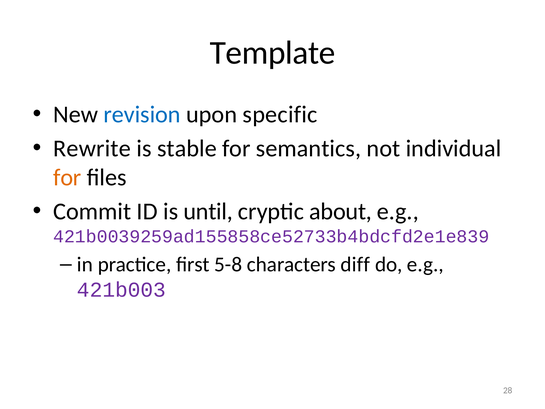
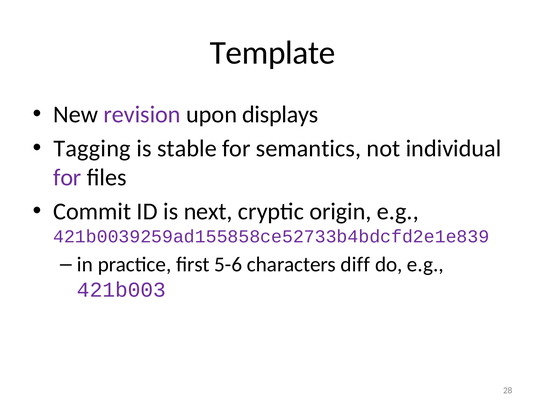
revision colour: blue -> purple
specific: specific -> displays
Rewrite: Rewrite -> Tagging
for at (67, 177) colour: orange -> purple
until: until -> next
about: about -> origin
5-8: 5-8 -> 5-6
